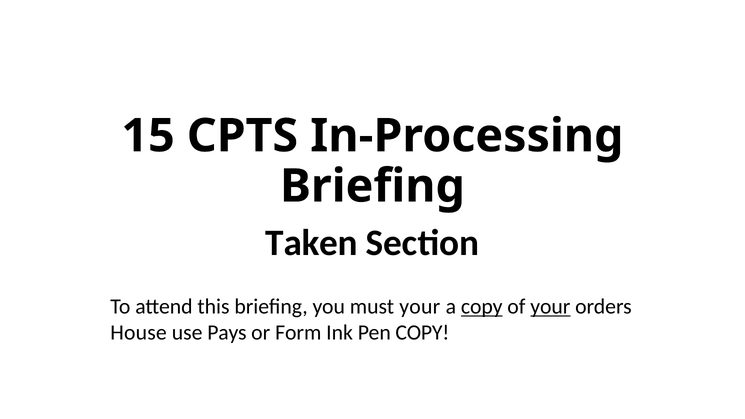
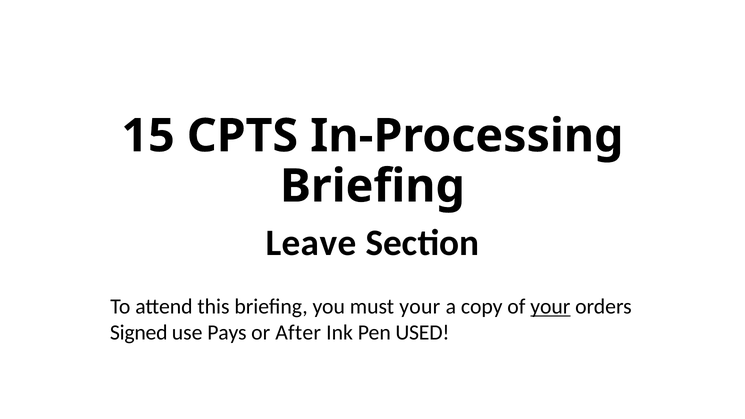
Taken: Taken -> Leave
copy at (482, 307) underline: present -> none
House: House -> Signed
Form: Form -> After
Pen COPY: COPY -> USED
